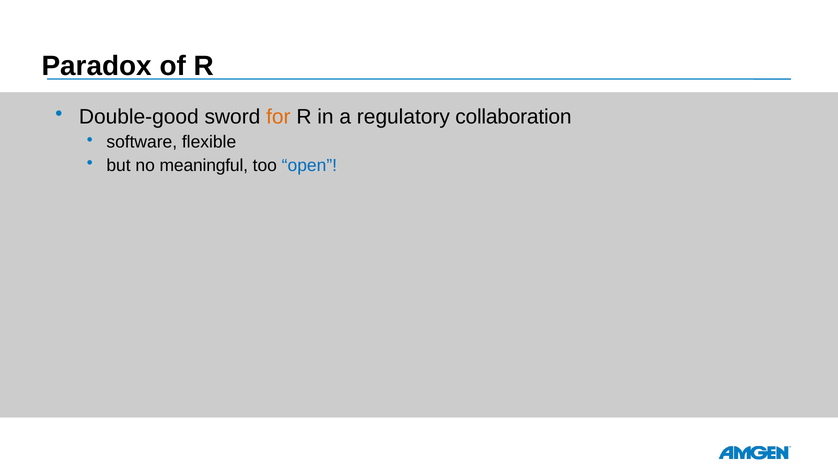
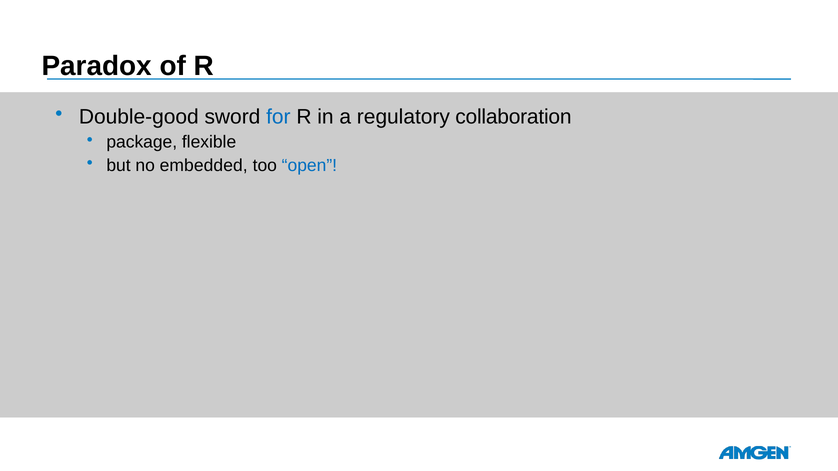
for colour: orange -> blue
software: software -> package
meaningful: meaningful -> embedded
